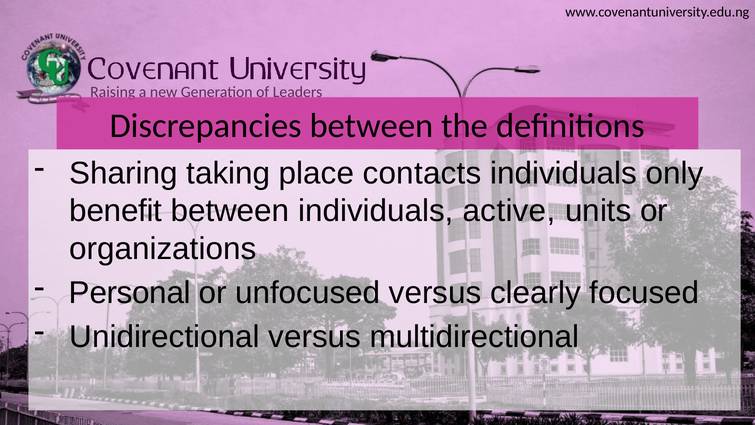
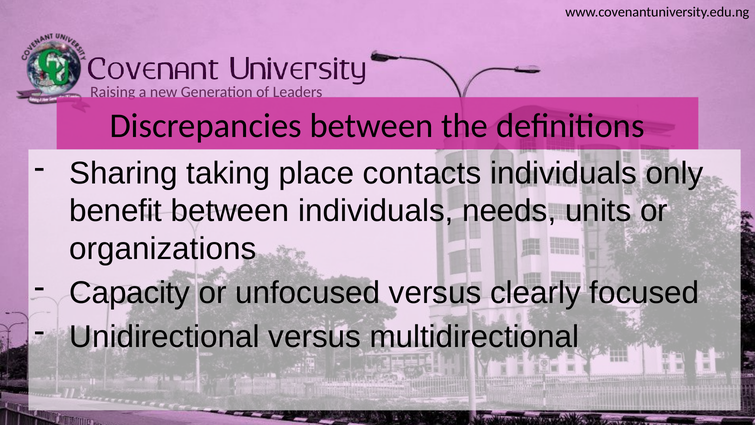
active: active -> needs
Personal: Personal -> Capacity
